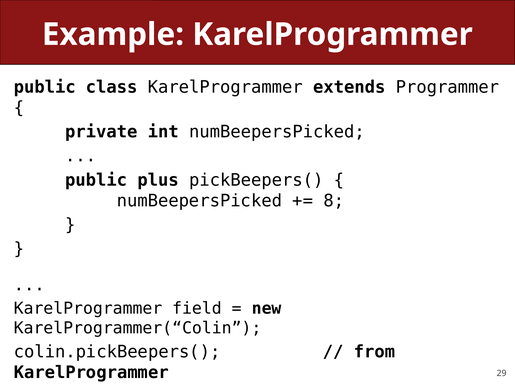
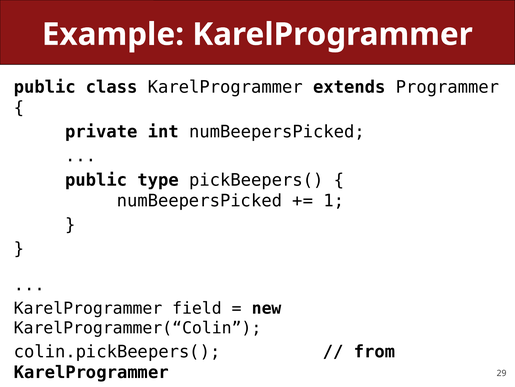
plus: plus -> type
8: 8 -> 1
